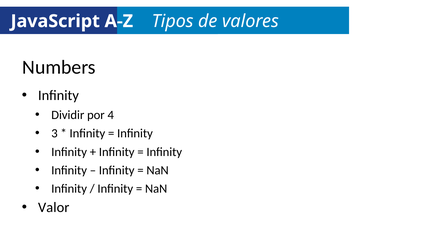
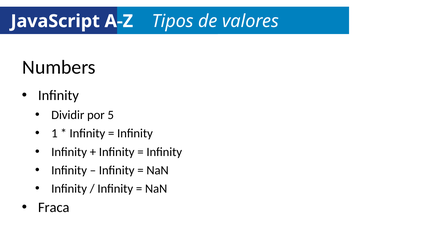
4: 4 -> 5
3: 3 -> 1
Valor: Valor -> Fraca
